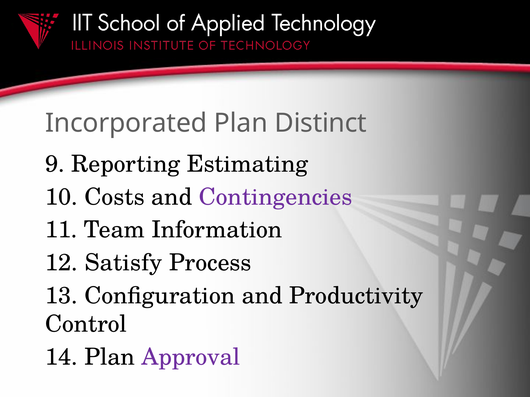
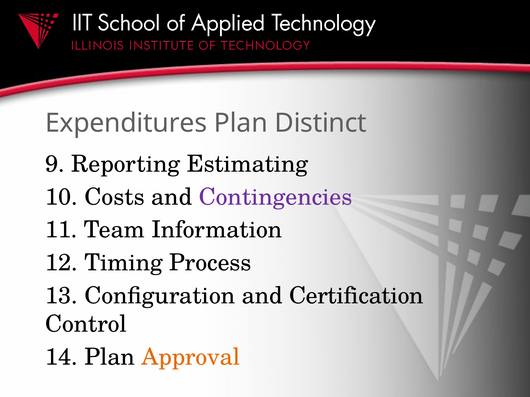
Incorporated: Incorporated -> Expenditures
Satisfy: Satisfy -> Timing
Productivity: Productivity -> Certification
Approval colour: purple -> orange
